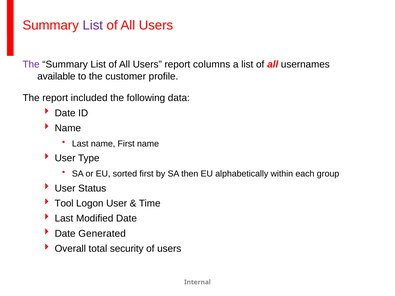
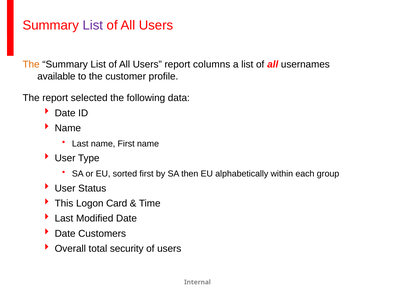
The at (31, 64) colour: purple -> orange
included: included -> selected
Tool: Tool -> This
Logon User: User -> Card
Generated: Generated -> Customers
